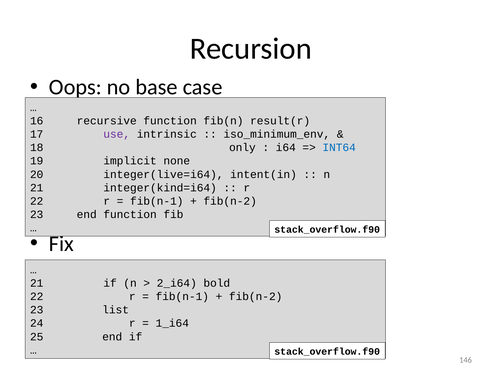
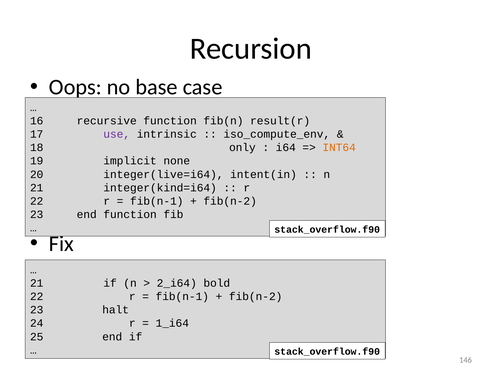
iso_minimum_env: iso_minimum_env -> iso_compute_env
INT64 colour: blue -> orange
list: list -> halt
